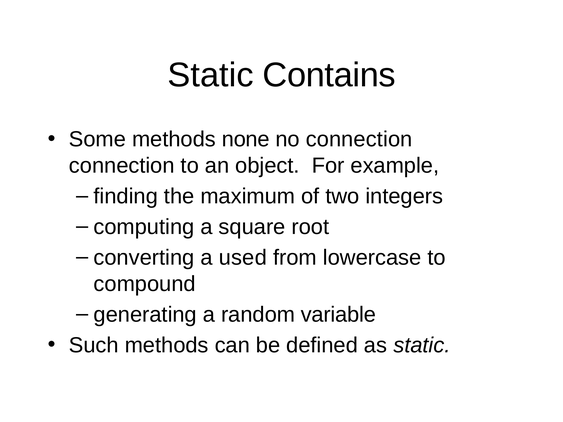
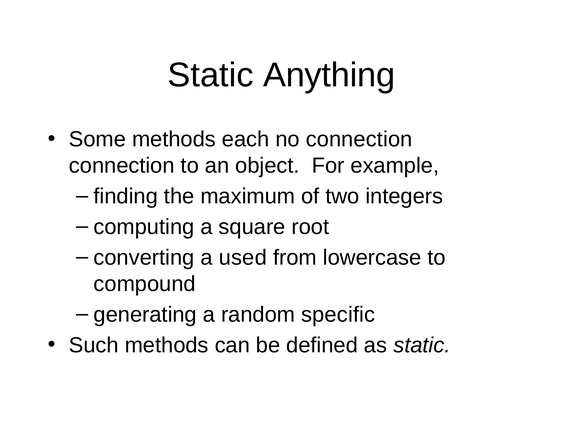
Contains: Contains -> Anything
none: none -> each
variable: variable -> specific
